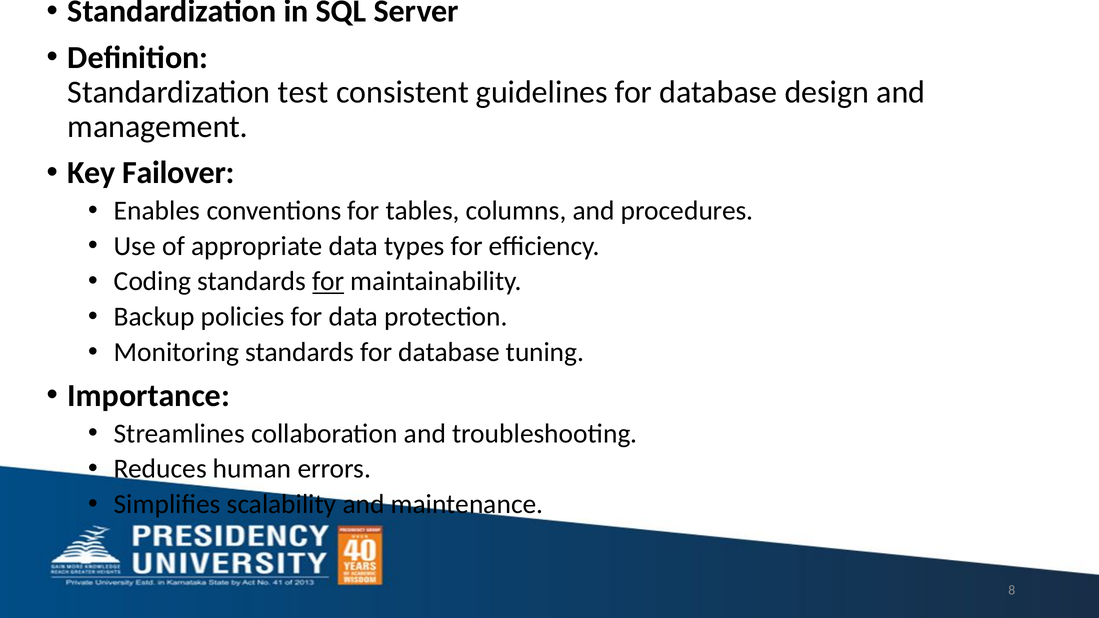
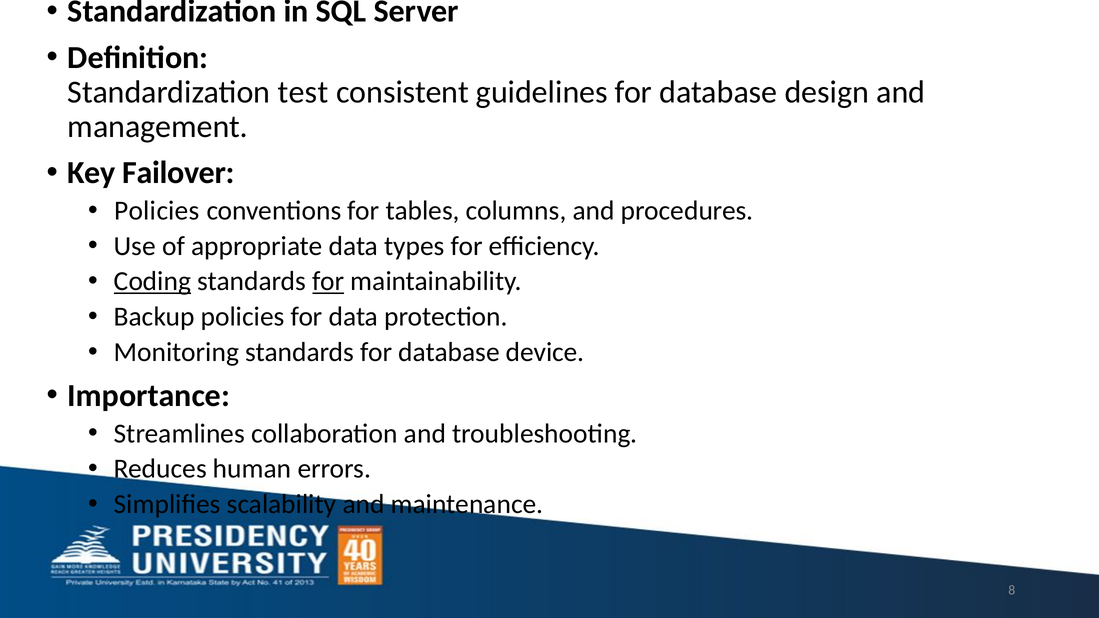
Enables at (157, 211): Enables -> Policies
Coding underline: none -> present
tuning: tuning -> device
